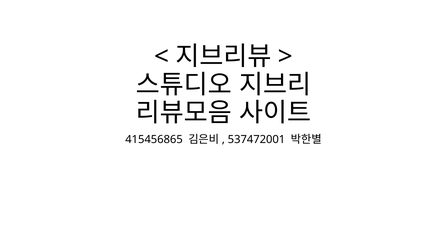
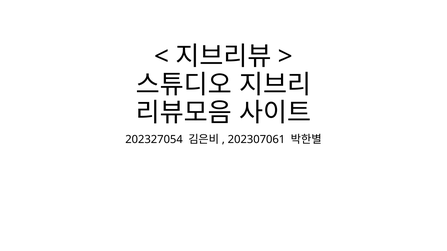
415456865: 415456865 -> 202327054
537472001: 537472001 -> 202307061
